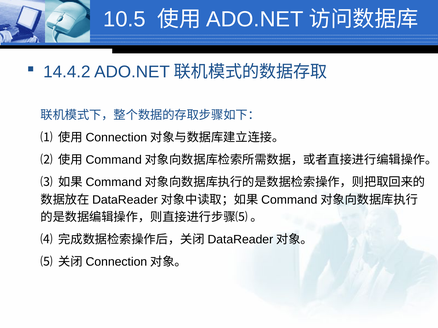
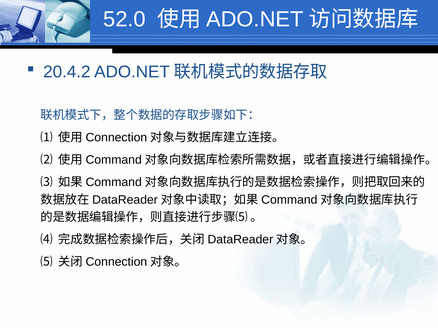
10.5: 10.5 -> 52.0
14.4.2: 14.4.2 -> 20.4.2
